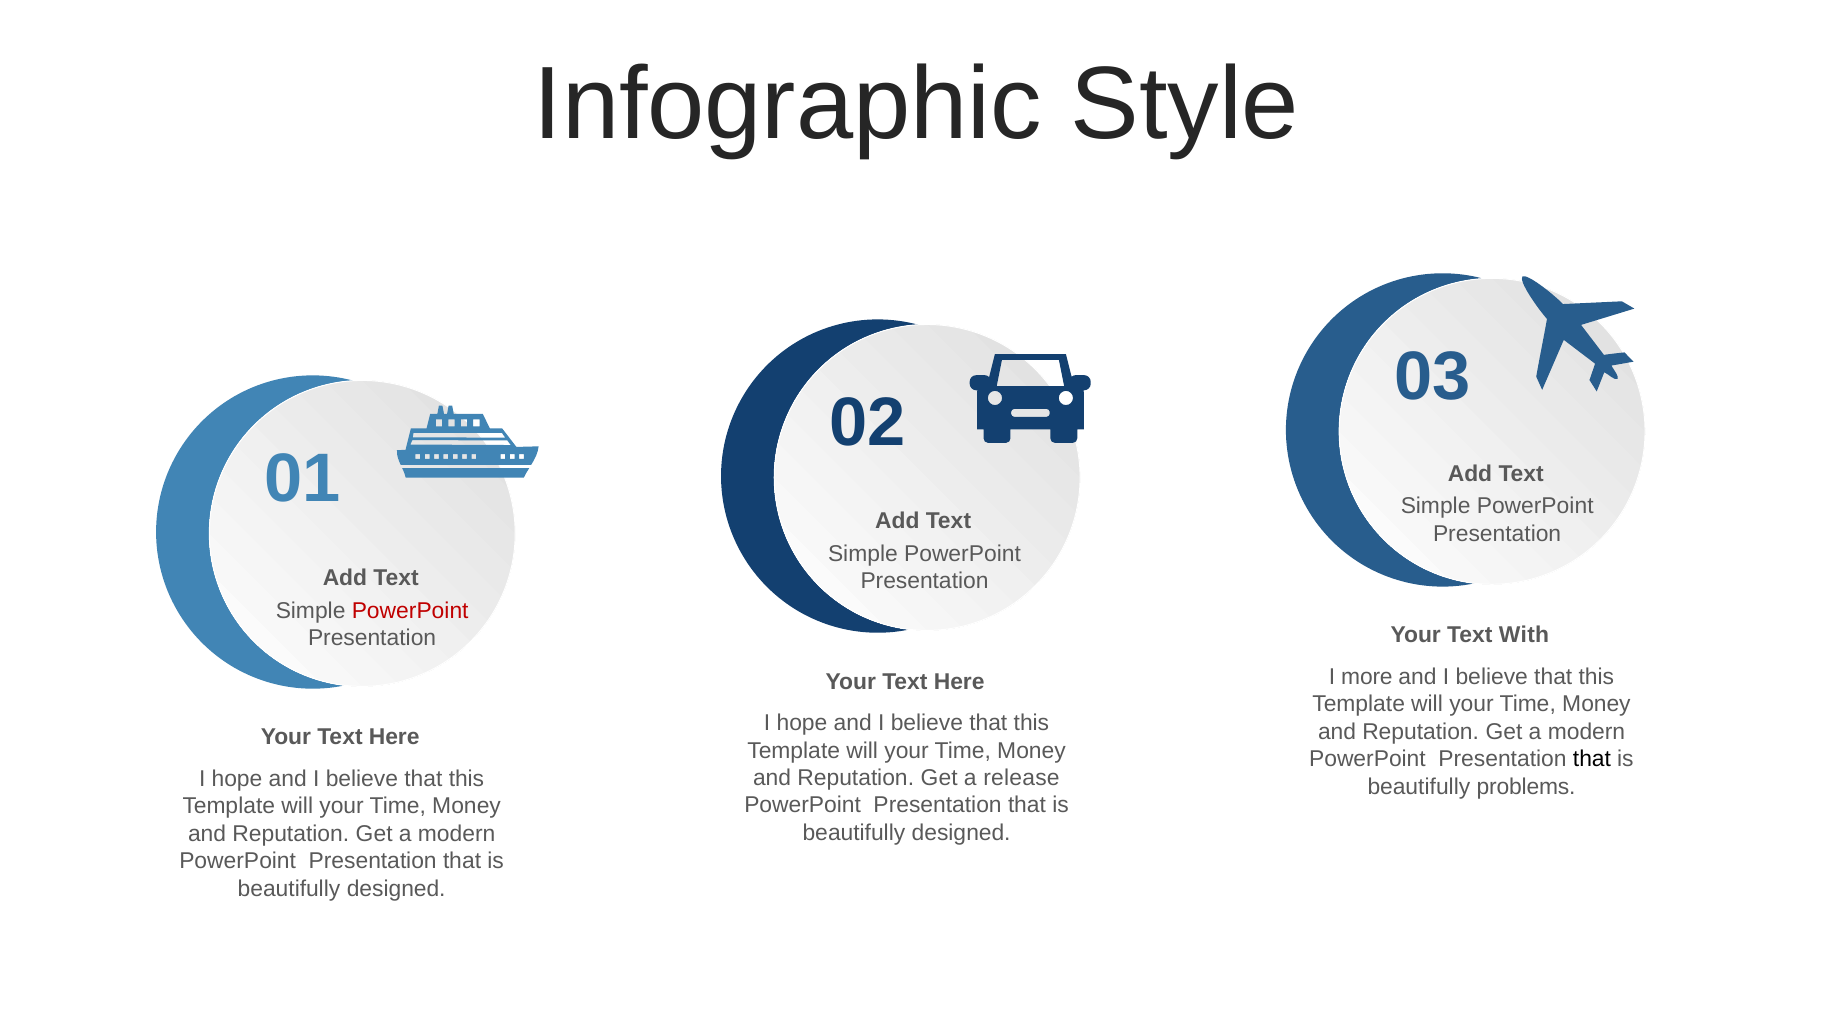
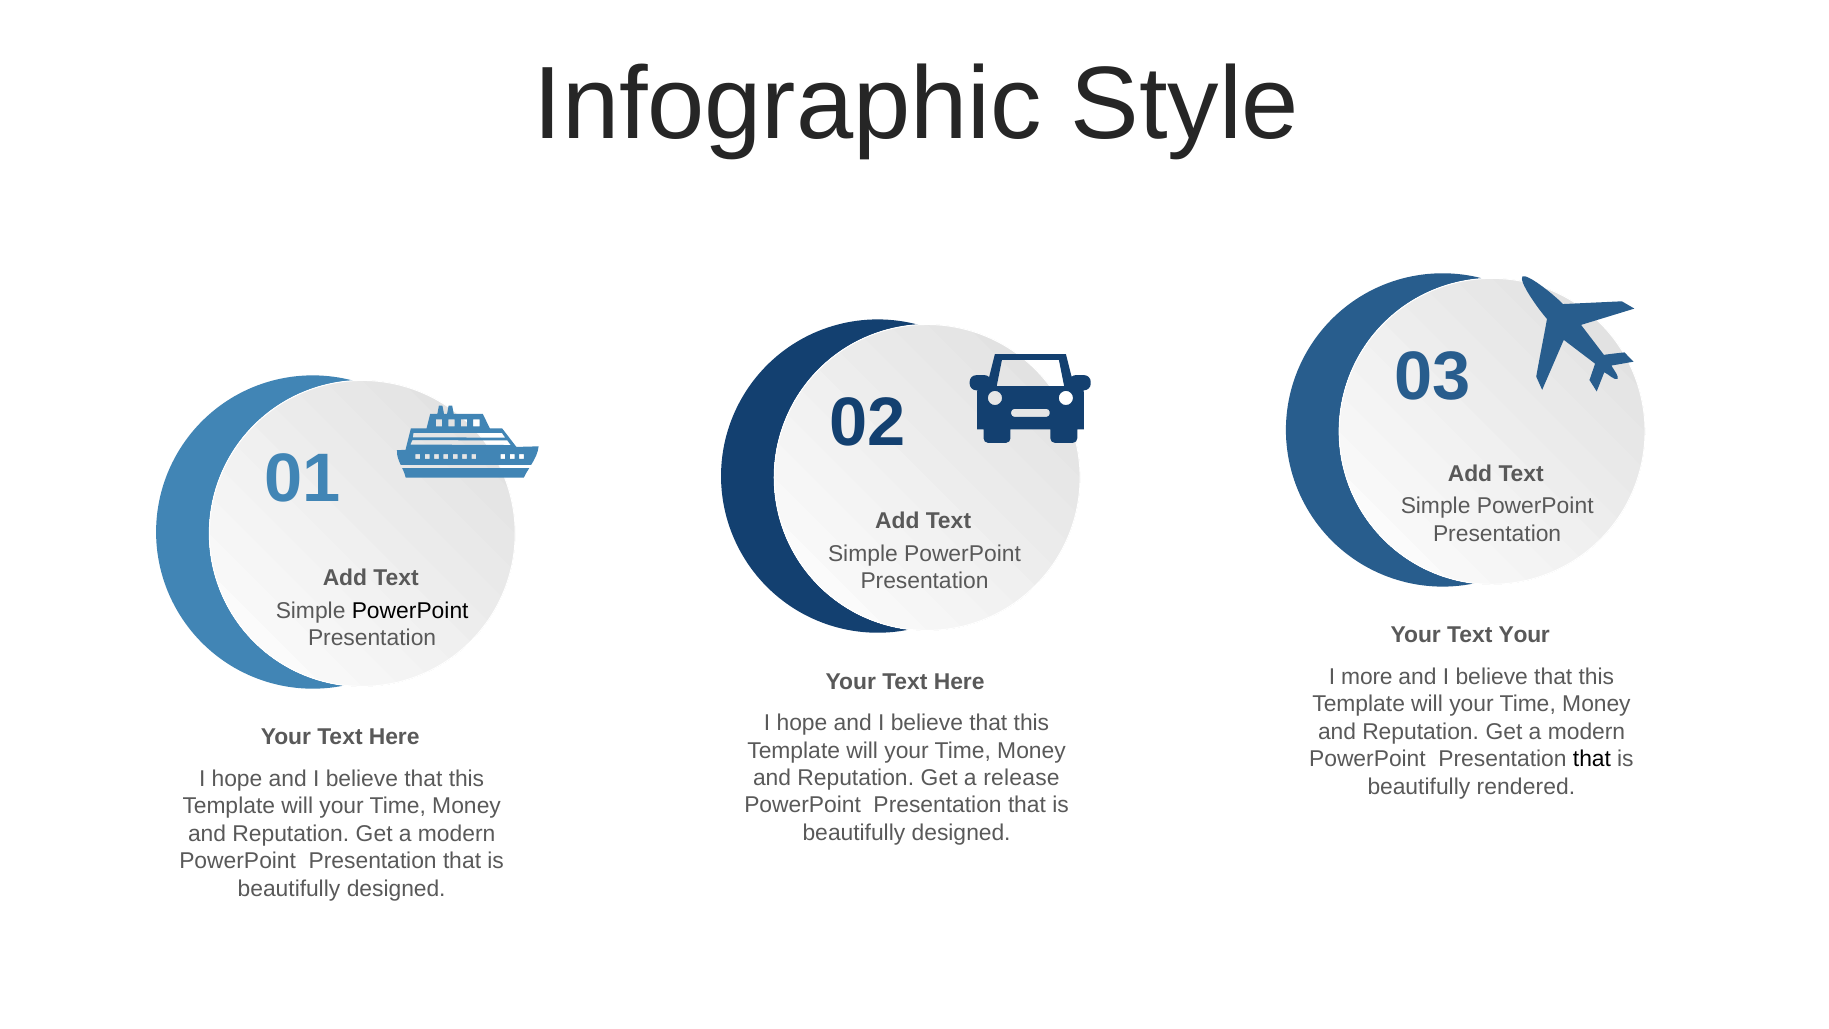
PowerPoint at (410, 611) colour: red -> black
Text With: With -> Your
problems: problems -> rendered
